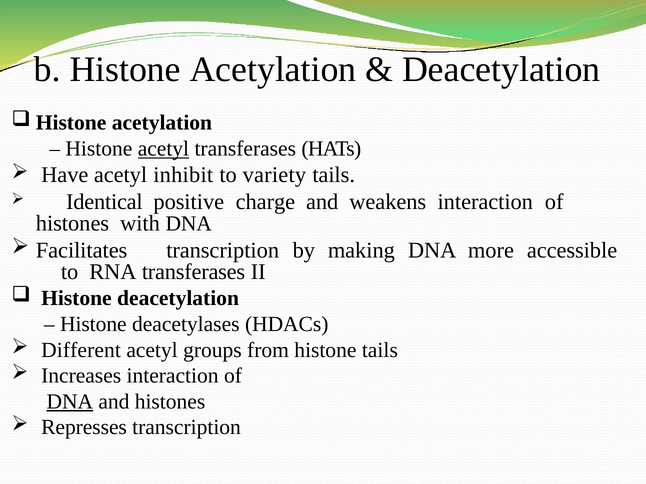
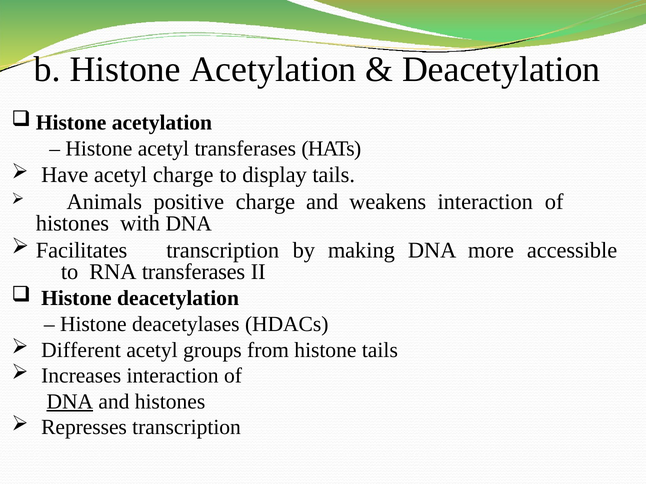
acetyl at (163, 149) underline: present -> none
acetyl inhibit: inhibit -> charge
variety: variety -> display
Identical: Identical -> Animals
